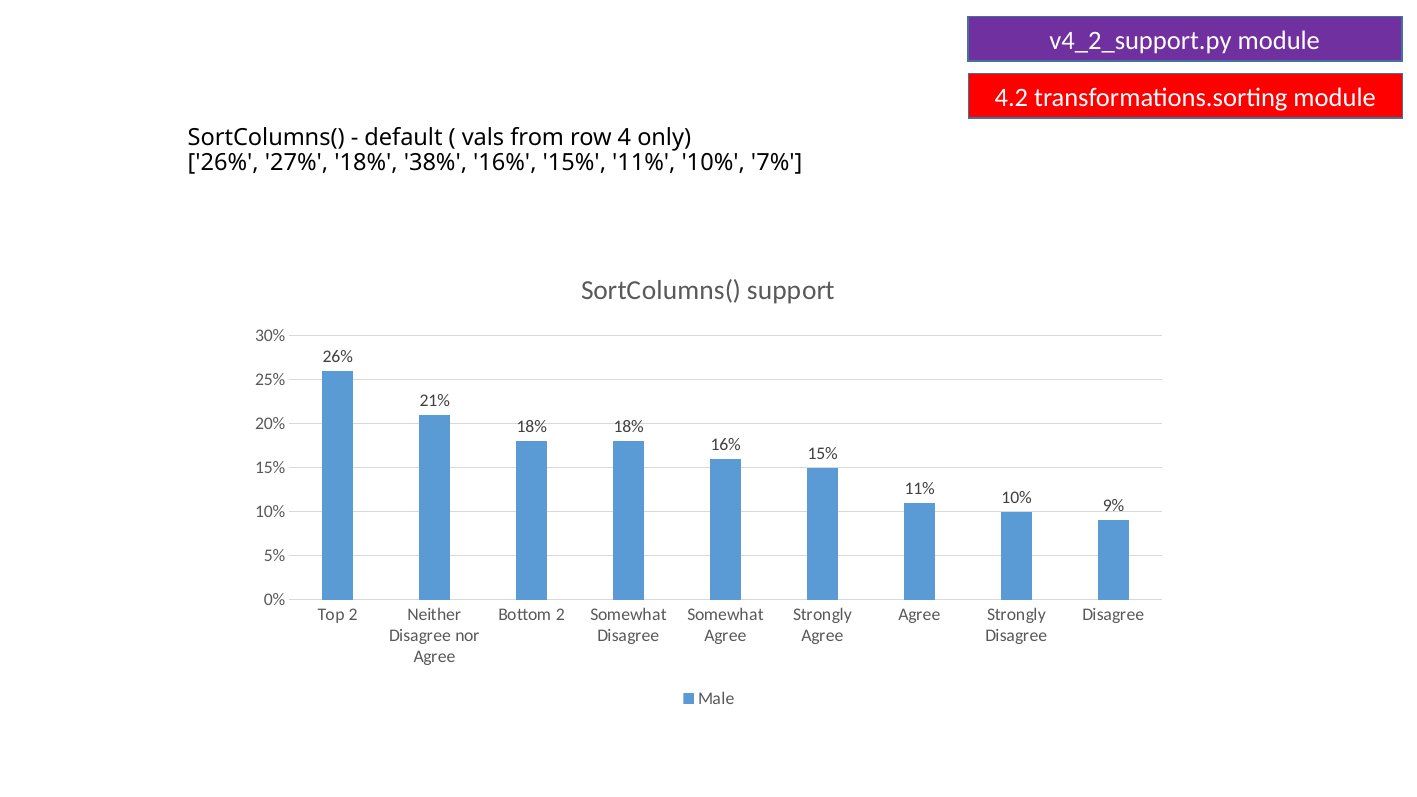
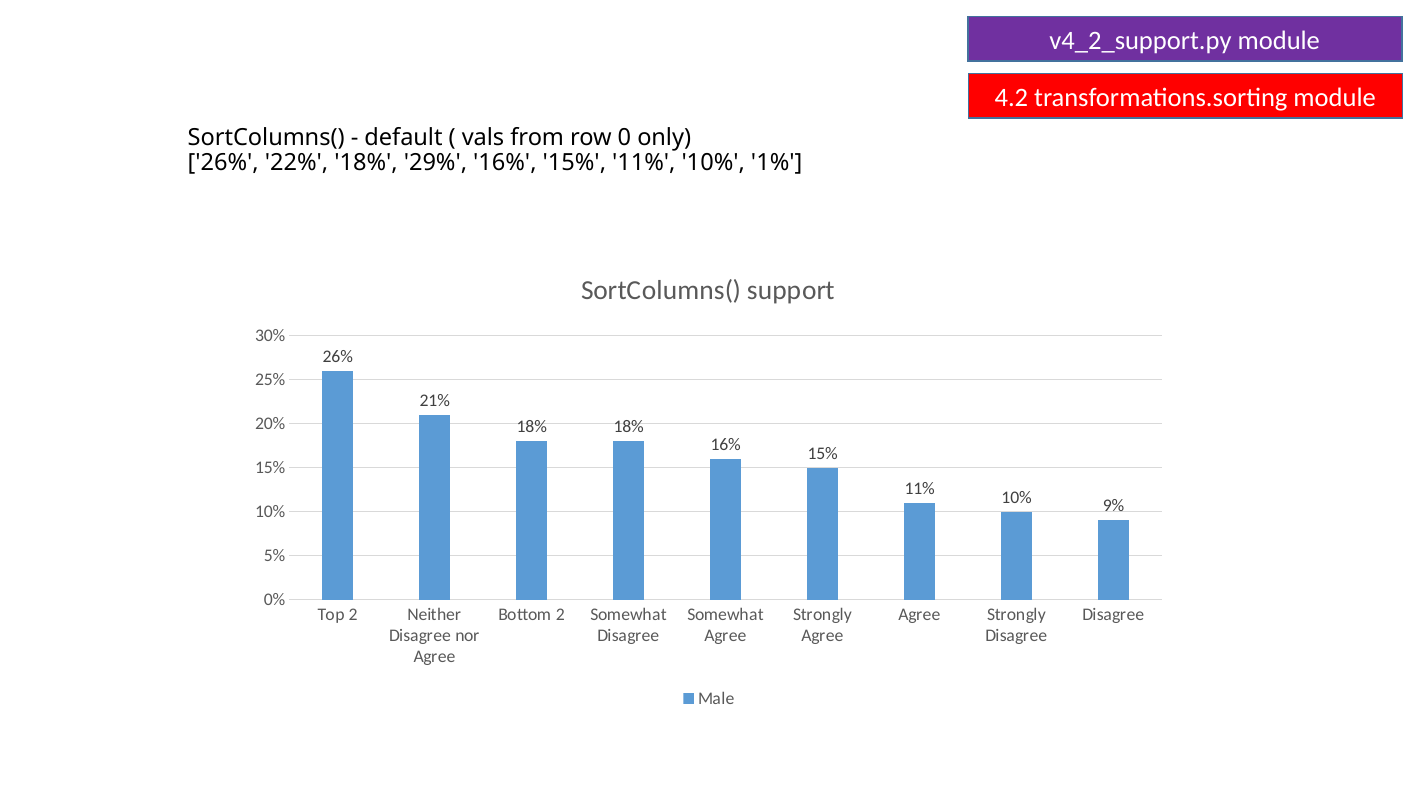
4: 4 -> 0
27%: 27% -> 22%
38%: 38% -> 29%
7%: 7% -> 1%
